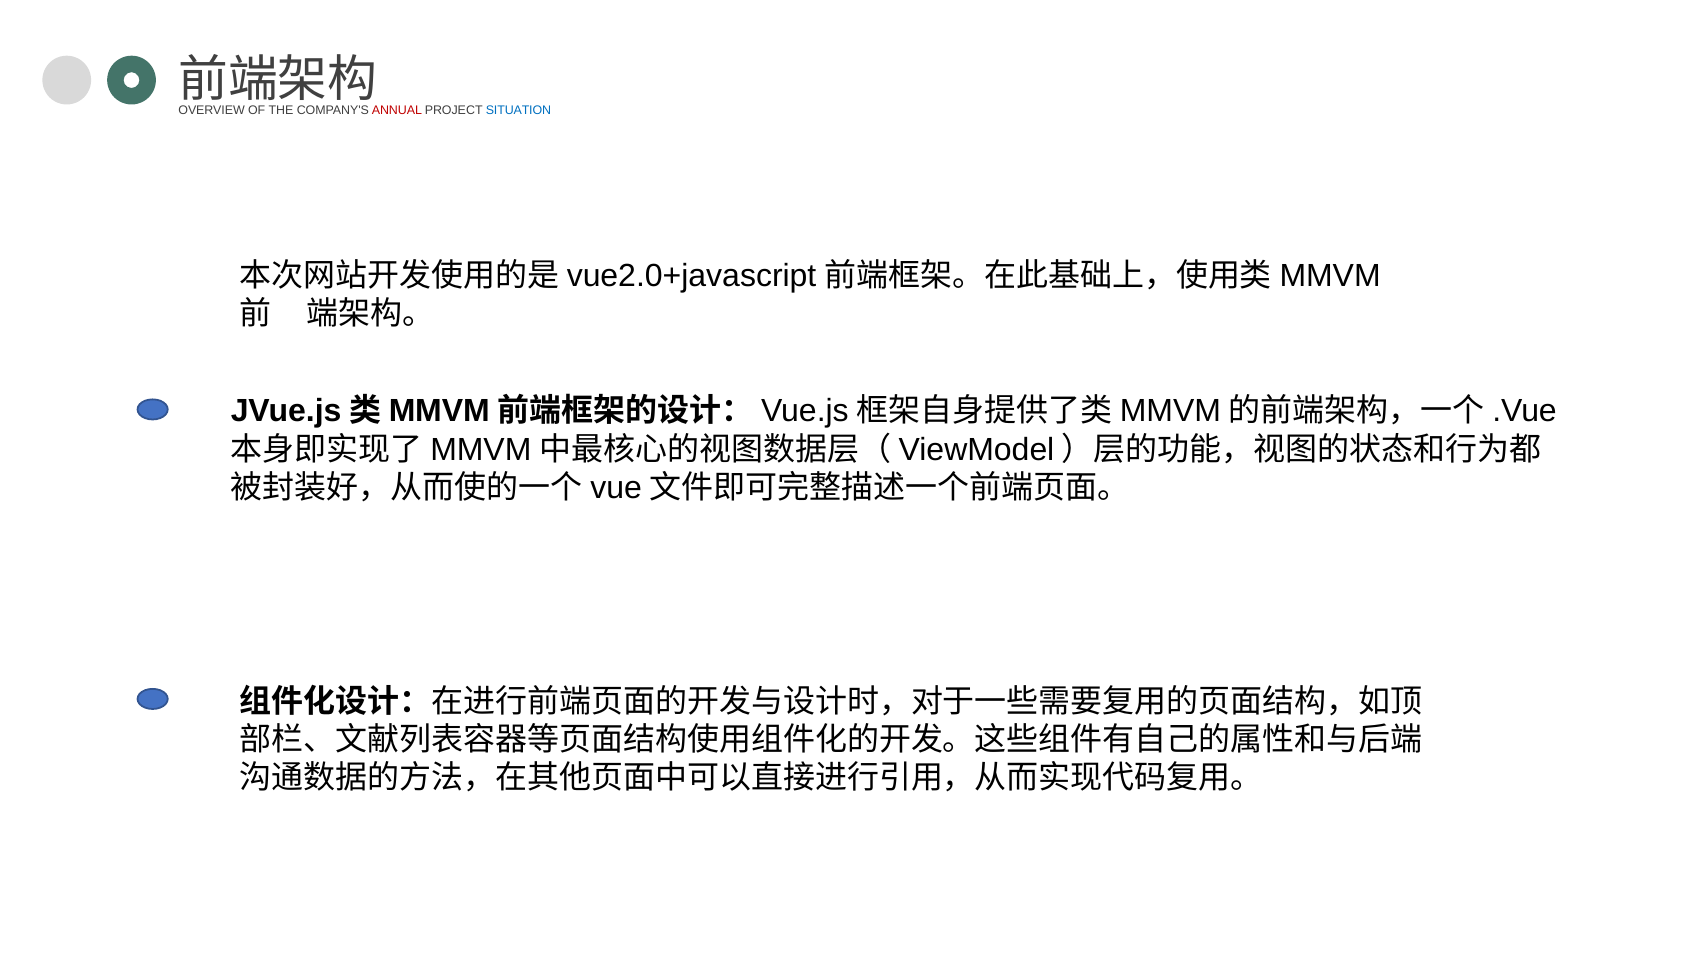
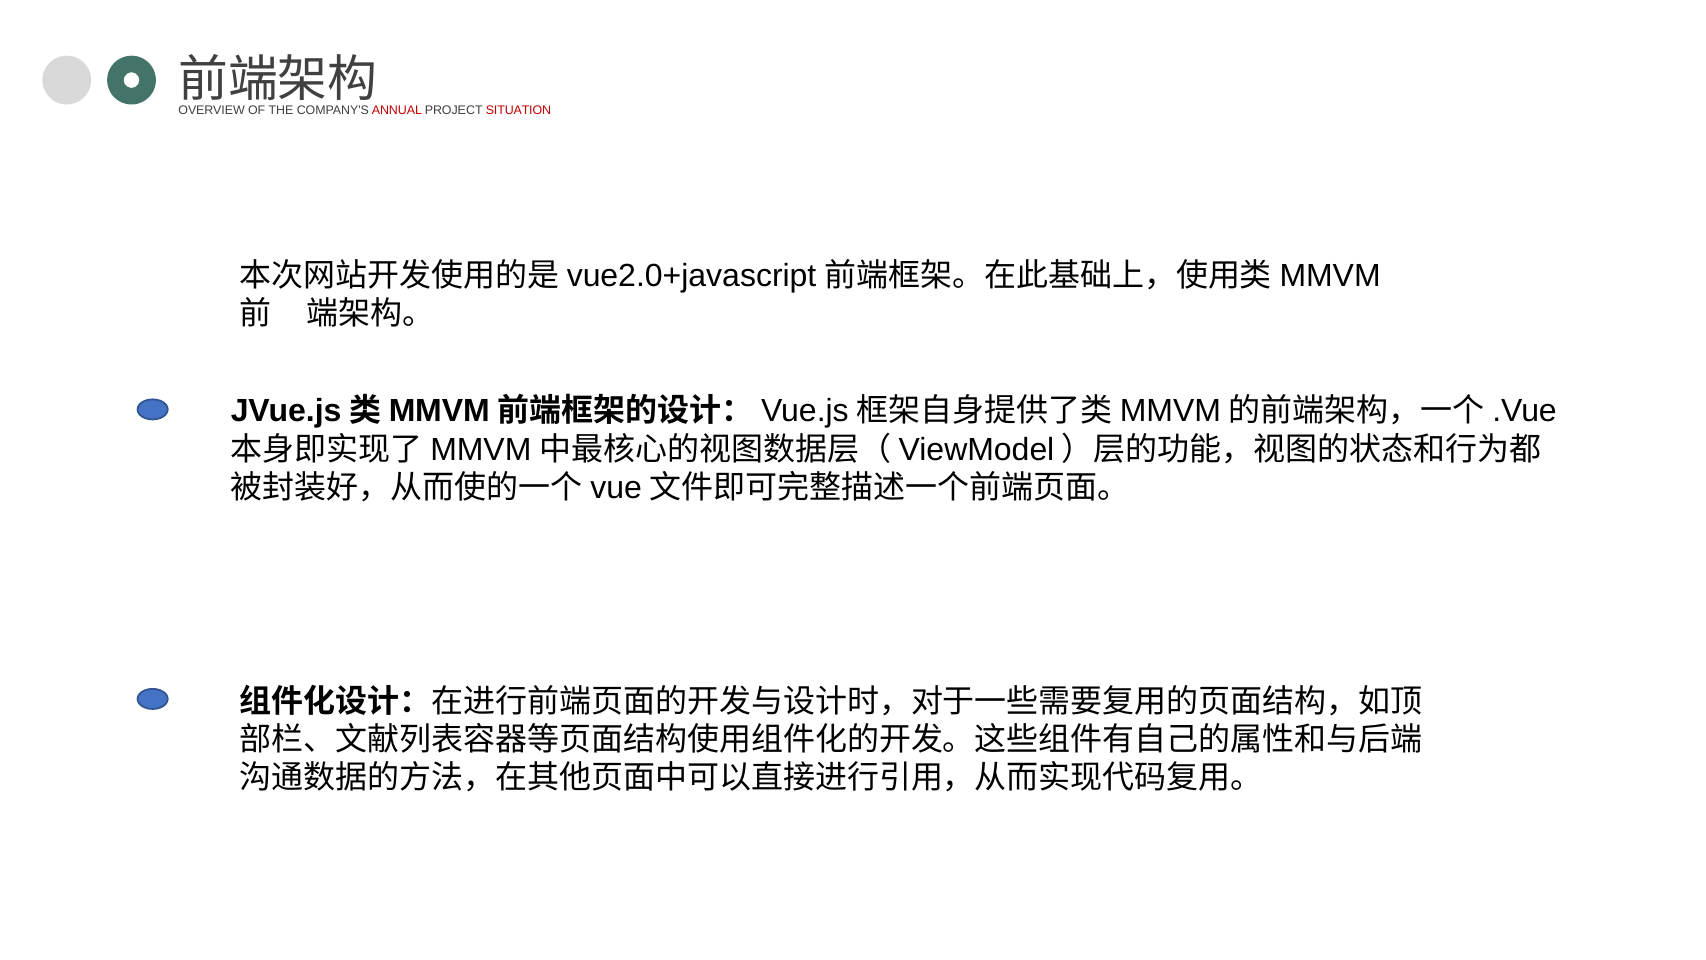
SITUATION colour: blue -> red
